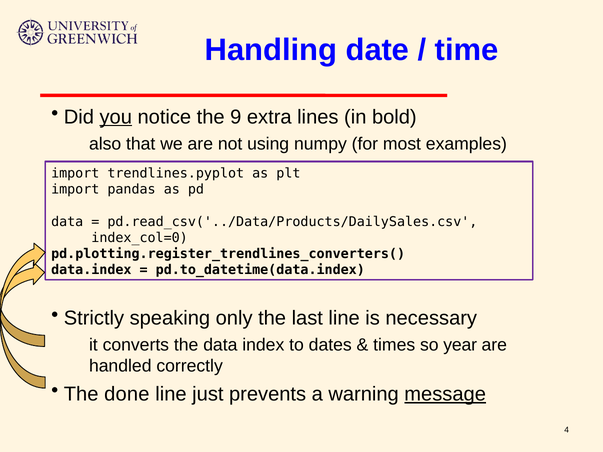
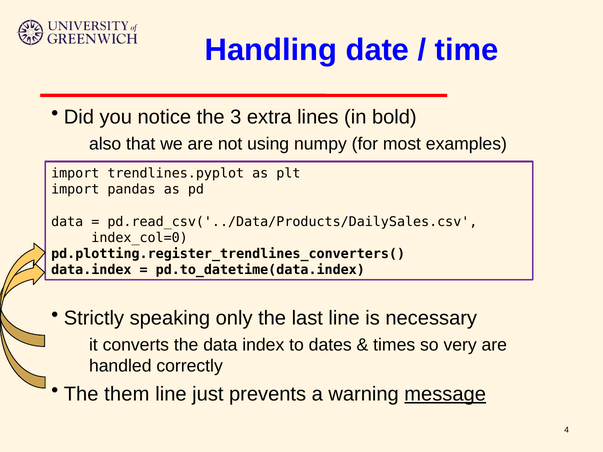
you underline: present -> none
9: 9 -> 3
year: year -> very
done: done -> them
